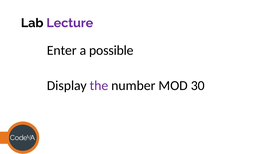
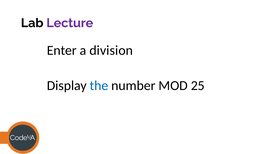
possible: possible -> division
the colour: purple -> blue
30: 30 -> 25
